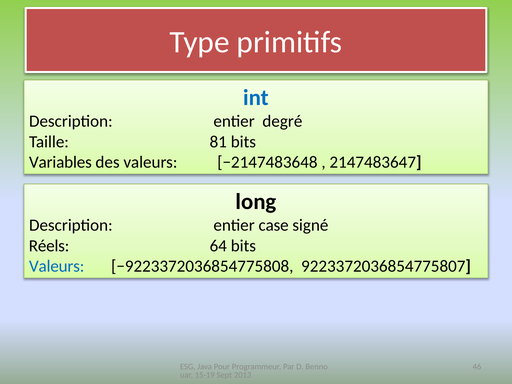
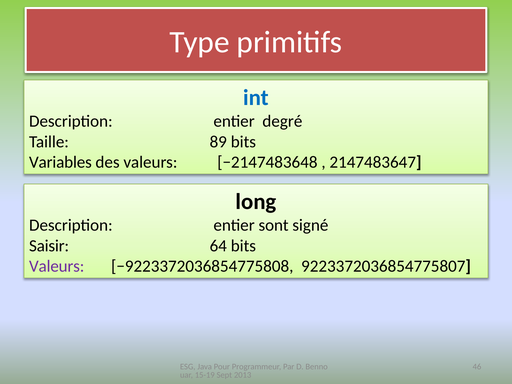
81: 81 -> 89
case: case -> sont
Réels: Réels -> Saisir
Valeurs at (57, 266) colour: blue -> purple
